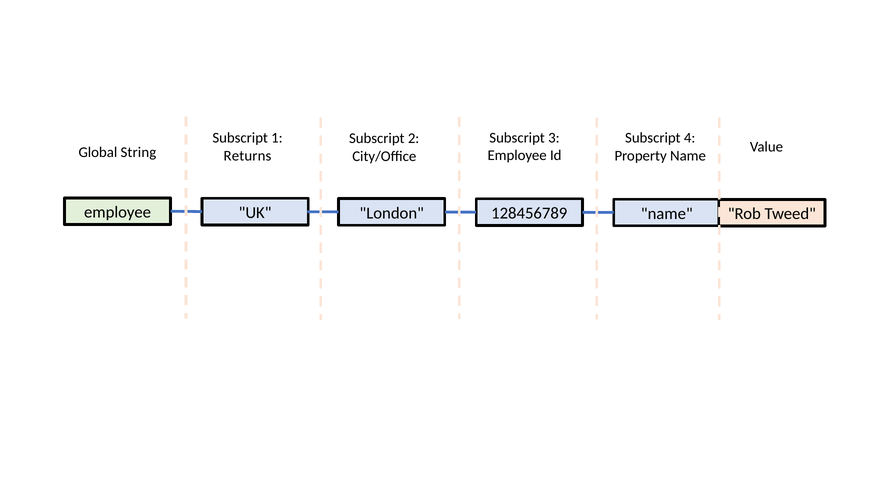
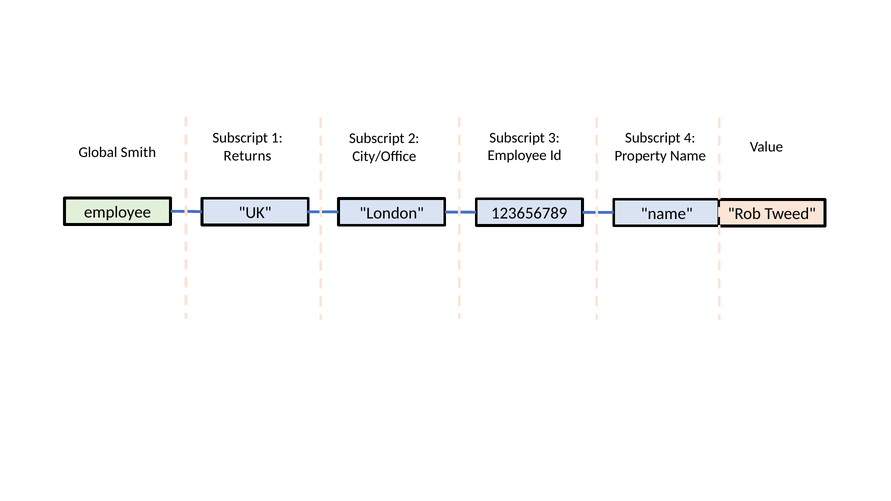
String: String -> Smith
128456789: 128456789 -> 123656789
